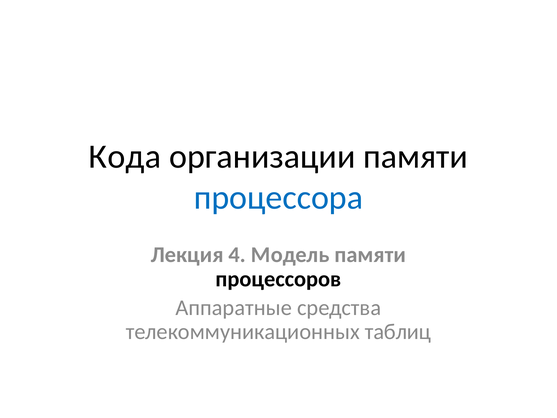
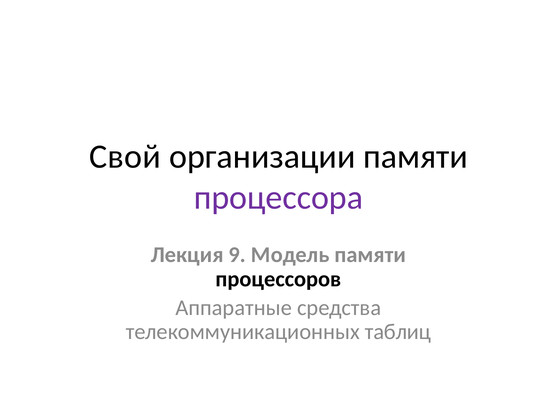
Кода: Кода -> Свой
процессора colour: blue -> purple
4: 4 -> 9
